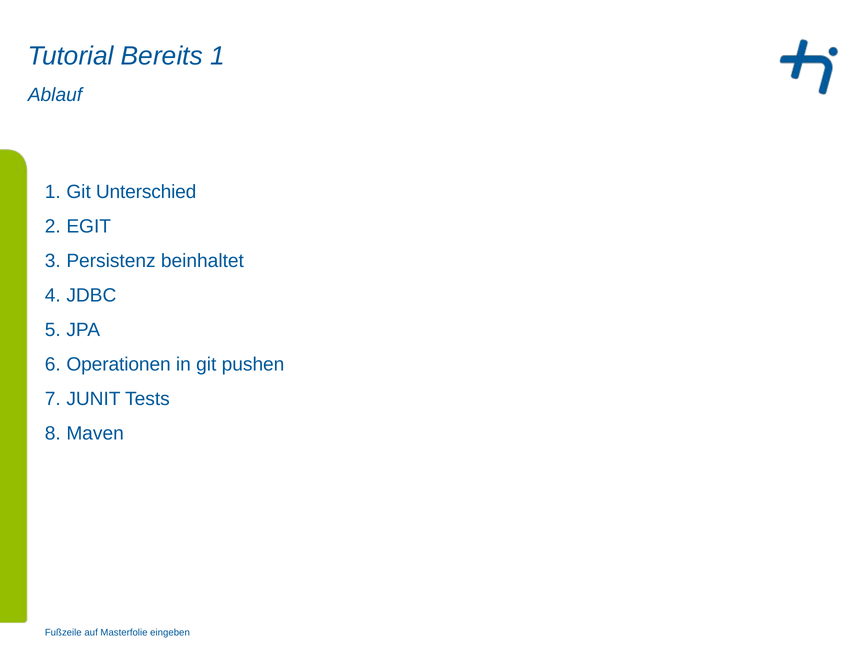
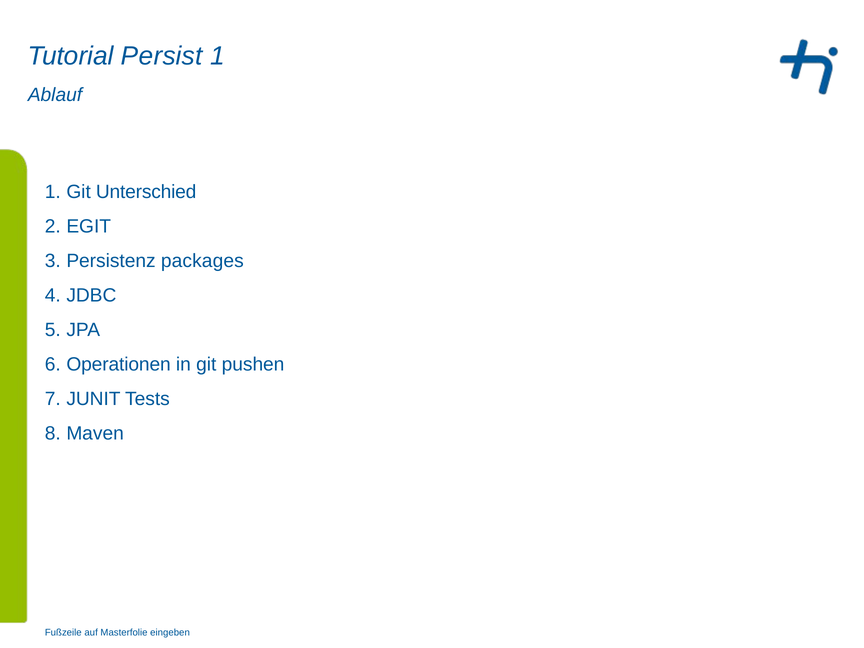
Bereits: Bereits -> Persist
beinhaltet: beinhaltet -> packages
